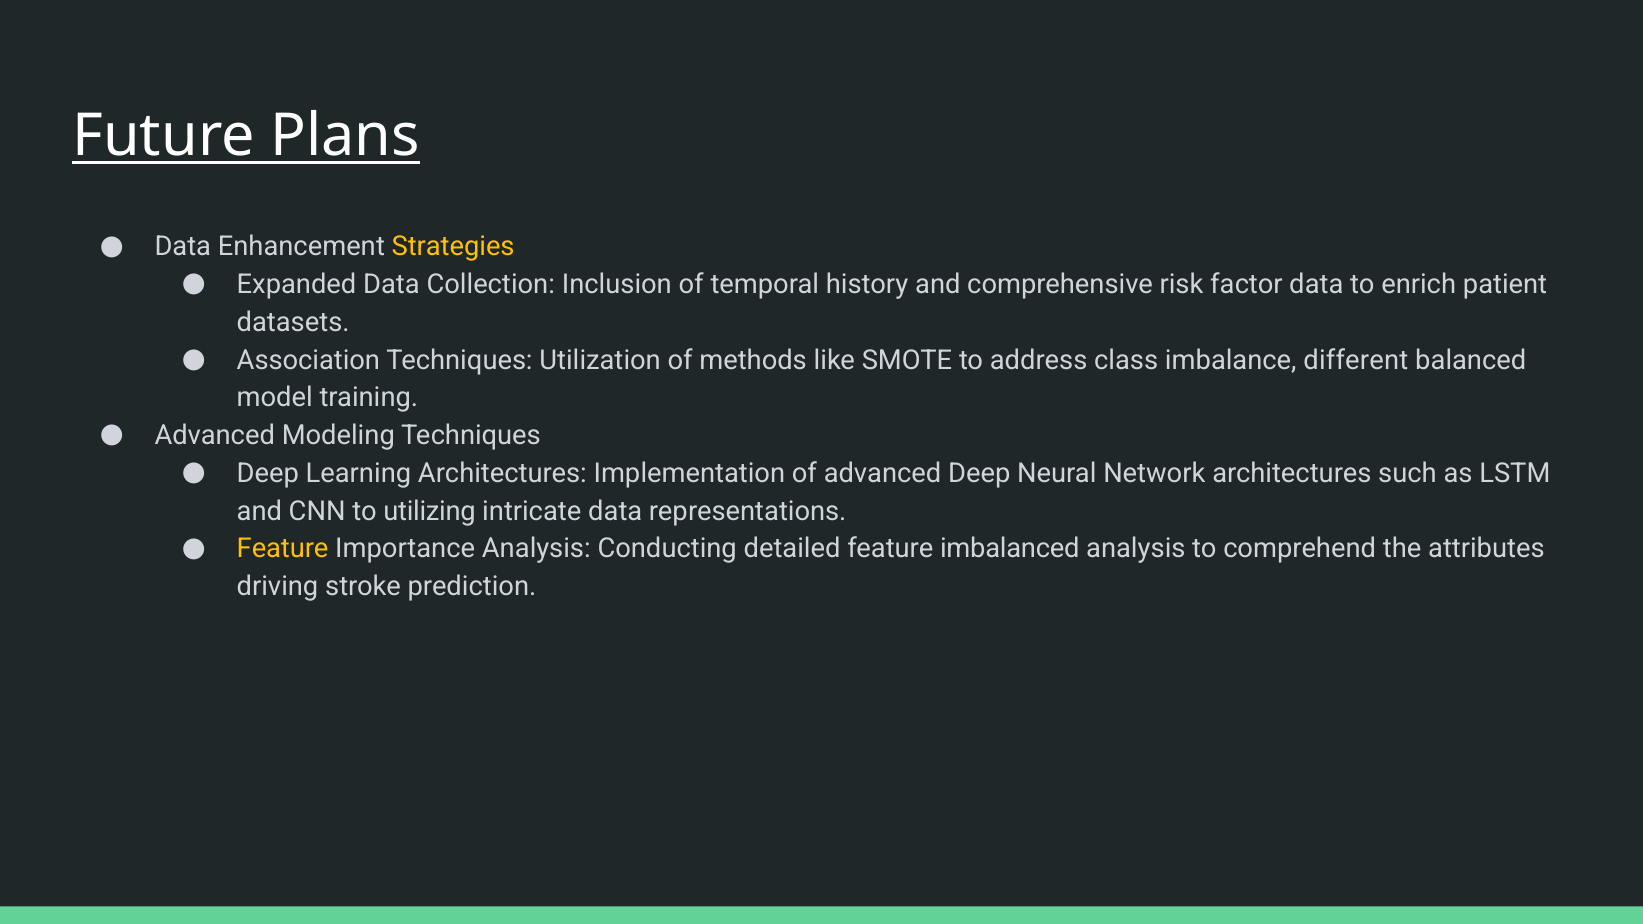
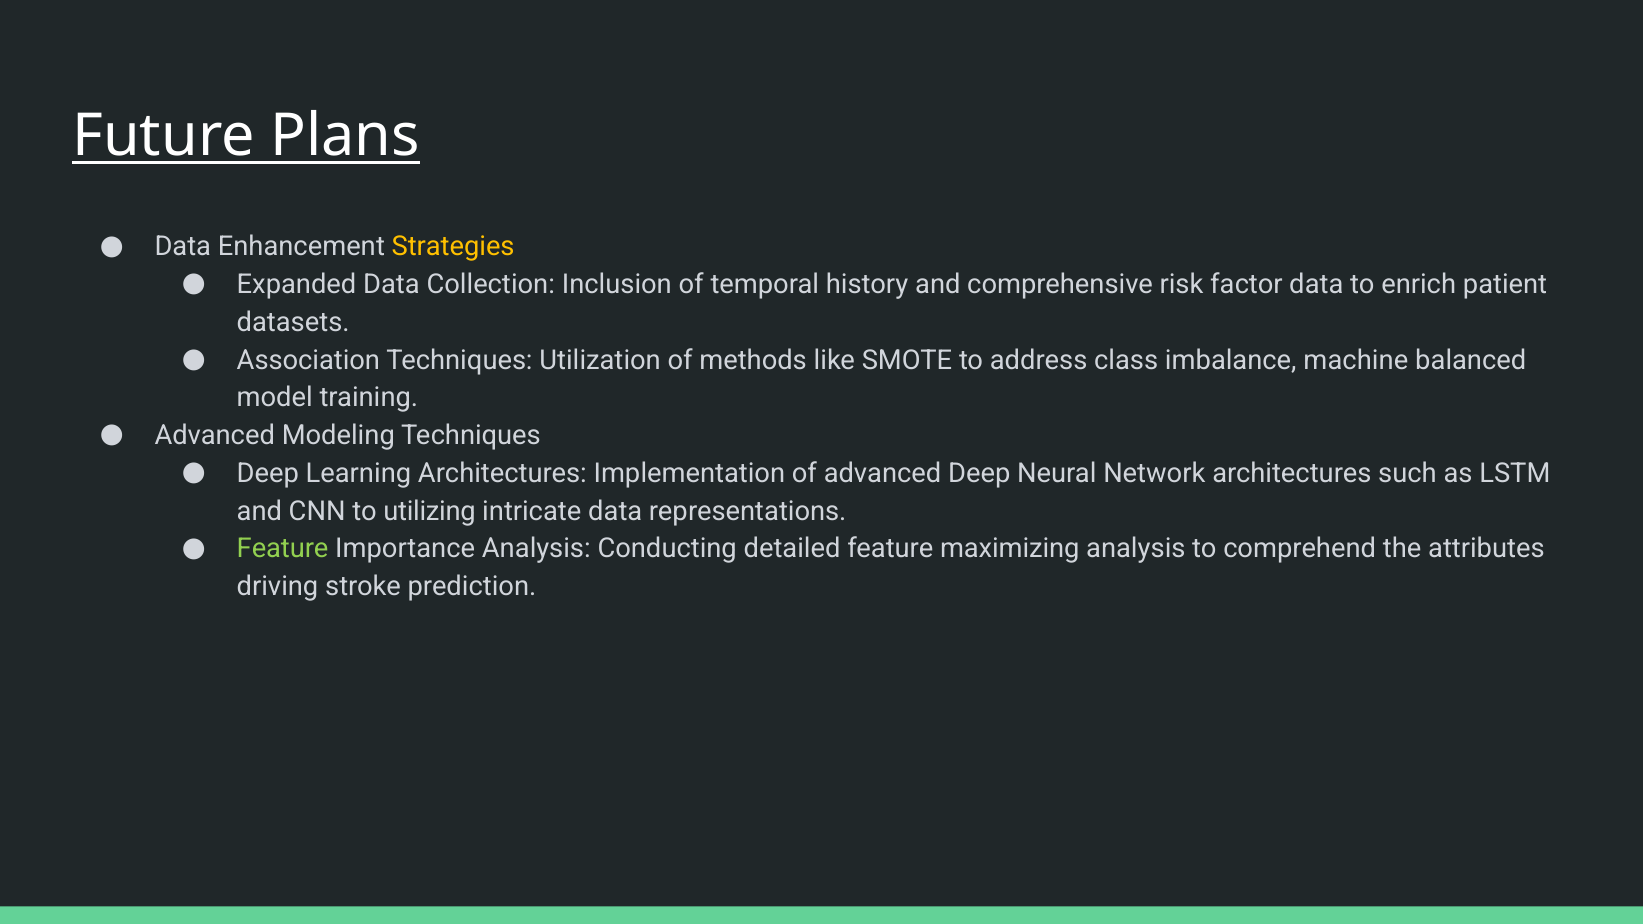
different: different -> machine
Feature at (283, 549) colour: yellow -> light green
imbalanced: imbalanced -> maximizing
